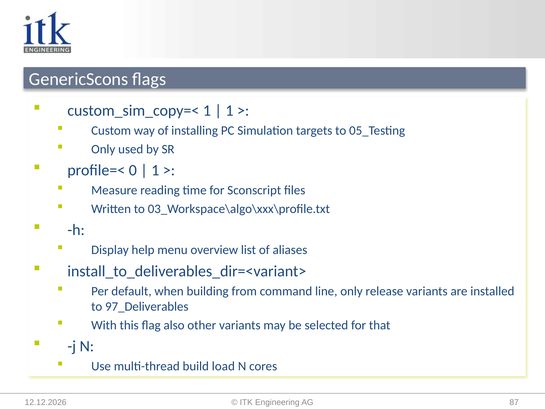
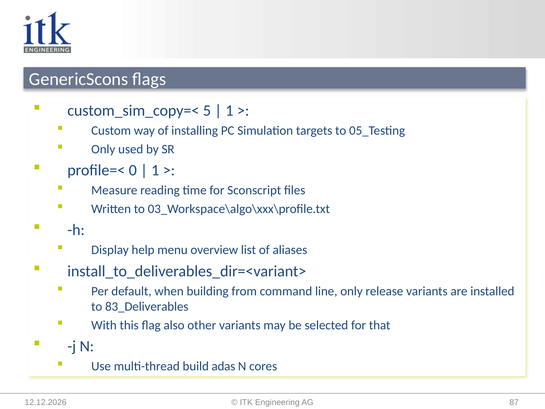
custom_sim_copy=< 1: 1 -> 5
97_Deliverables: 97_Deliverables -> 83_Deliverables
load: load -> adas
